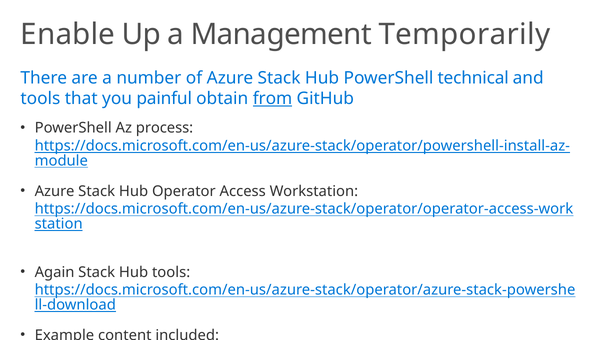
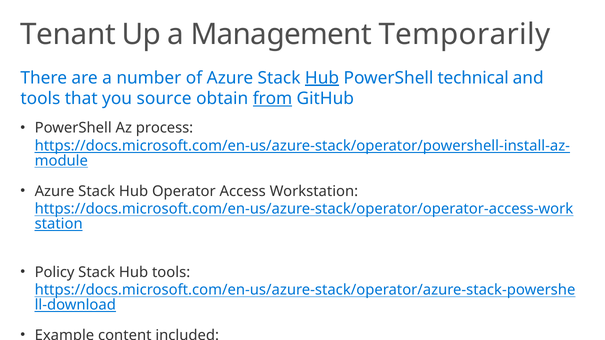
Enable: Enable -> Tenant
Hub at (322, 78) underline: none -> present
painful: painful -> source
Again at (55, 272): Again -> Policy
